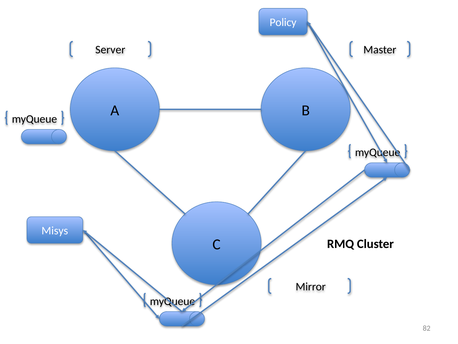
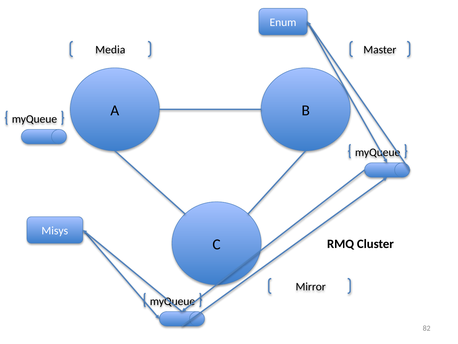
Policy: Policy -> Enum
Server: Server -> Media
